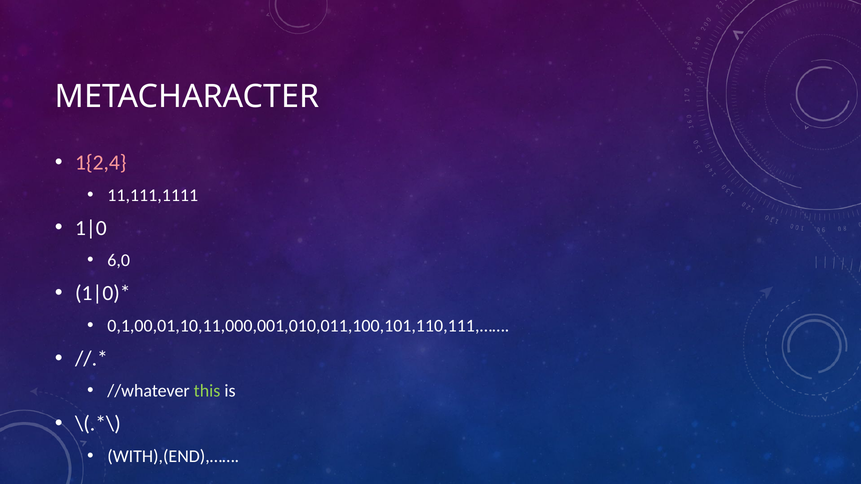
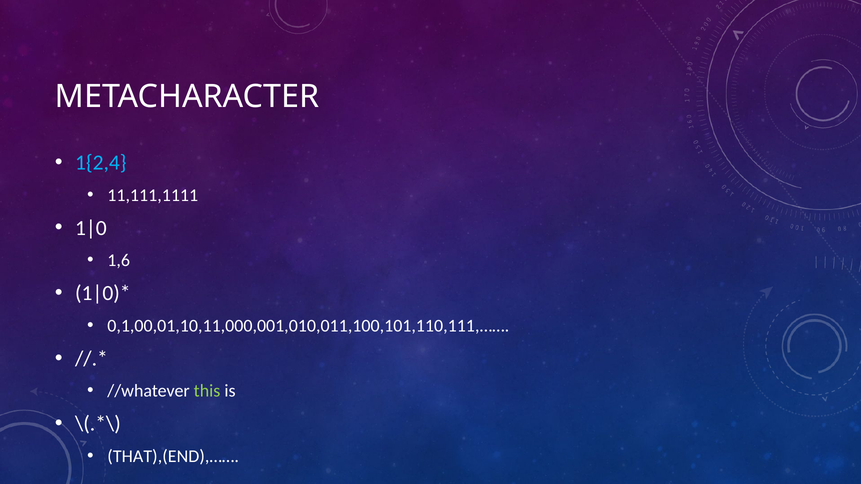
1{2,4 colour: pink -> light blue
6,0: 6,0 -> 1,6
WITH),(END),……: WITH),(END),…… -> THAT),(END),……
